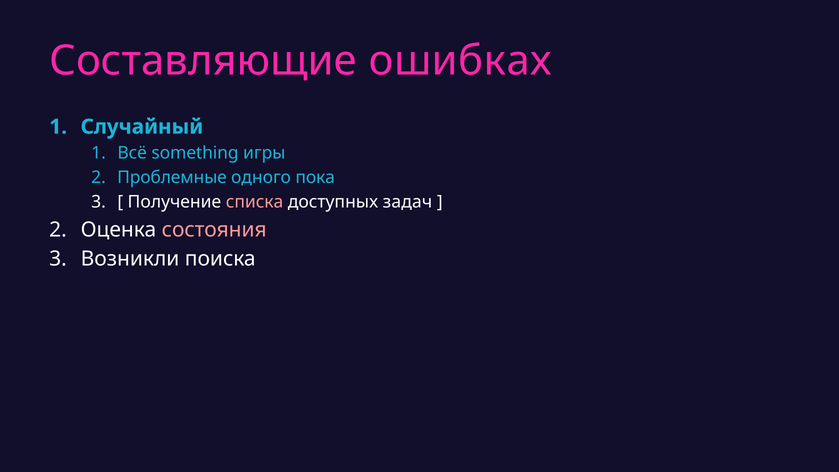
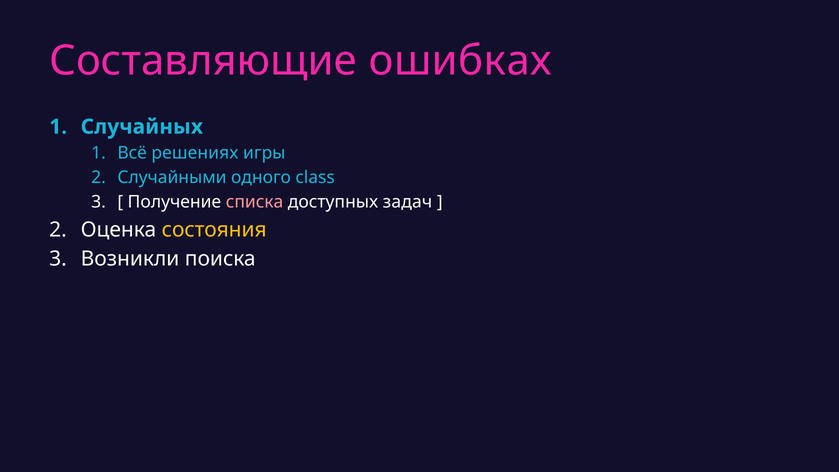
Случайный: Случайный -> Случайных
something: something -> решениях
Проблемные: Проблемные -> Случайными
пока: пока -> class
состояния colour: pink -> yellow
